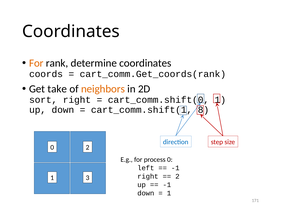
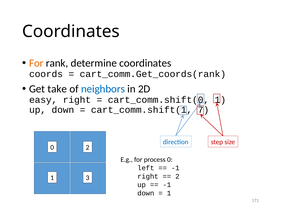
neighbors colour: orange -> blue
sort: sort -> easy
8: 8 -> 7
